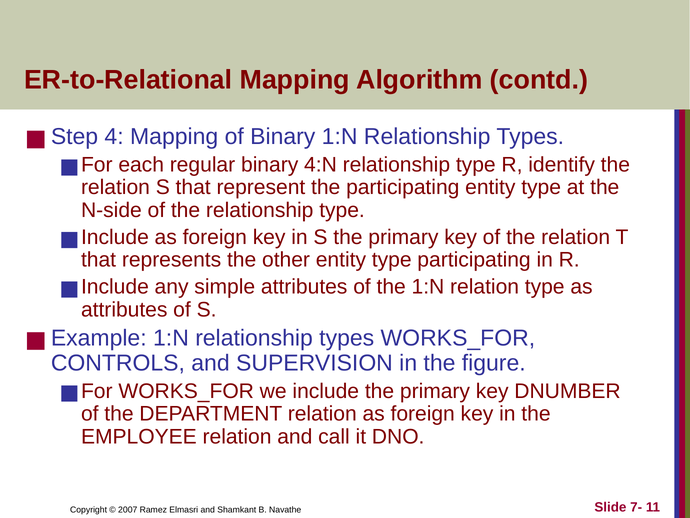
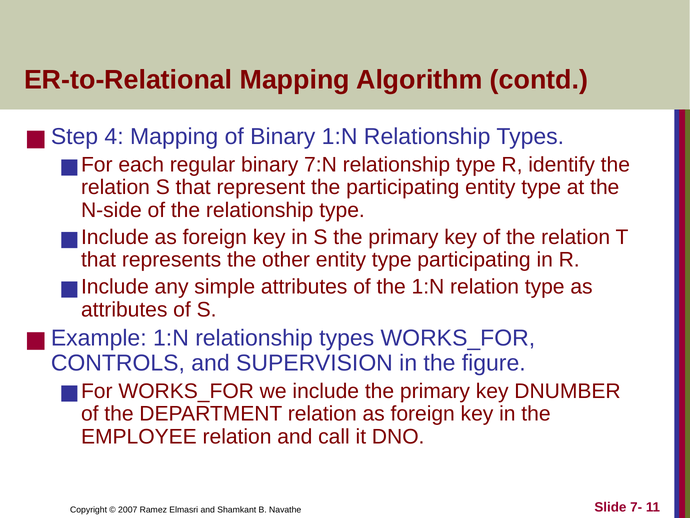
4:N: 4:N -> 7:N
